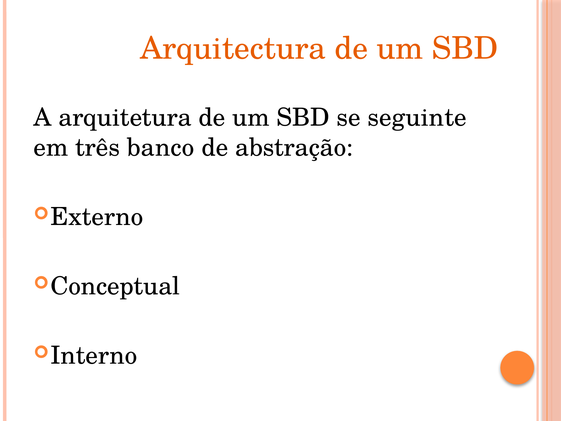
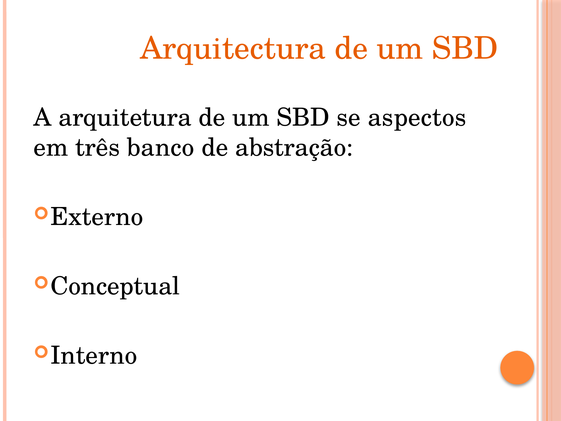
seguinte: seguinte -> aspectos
